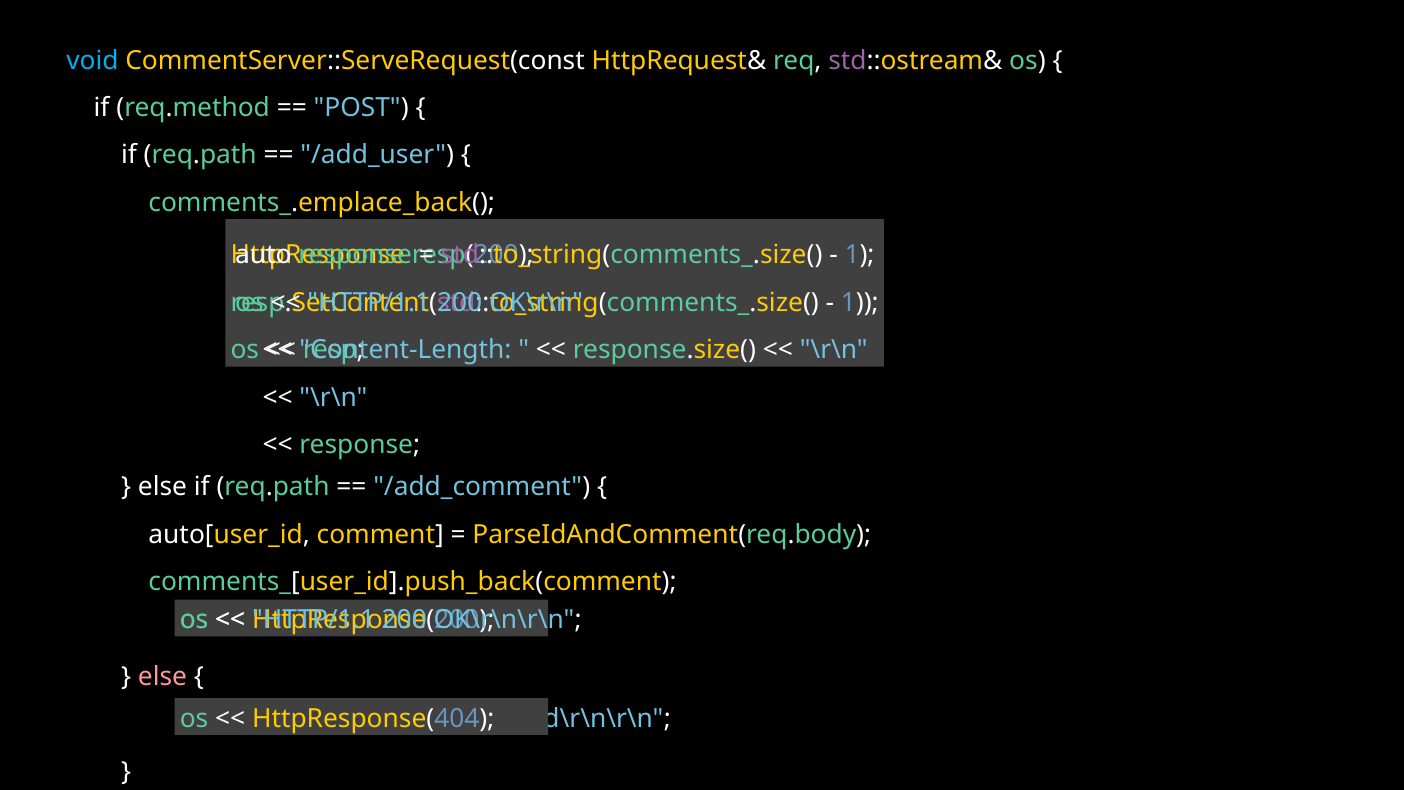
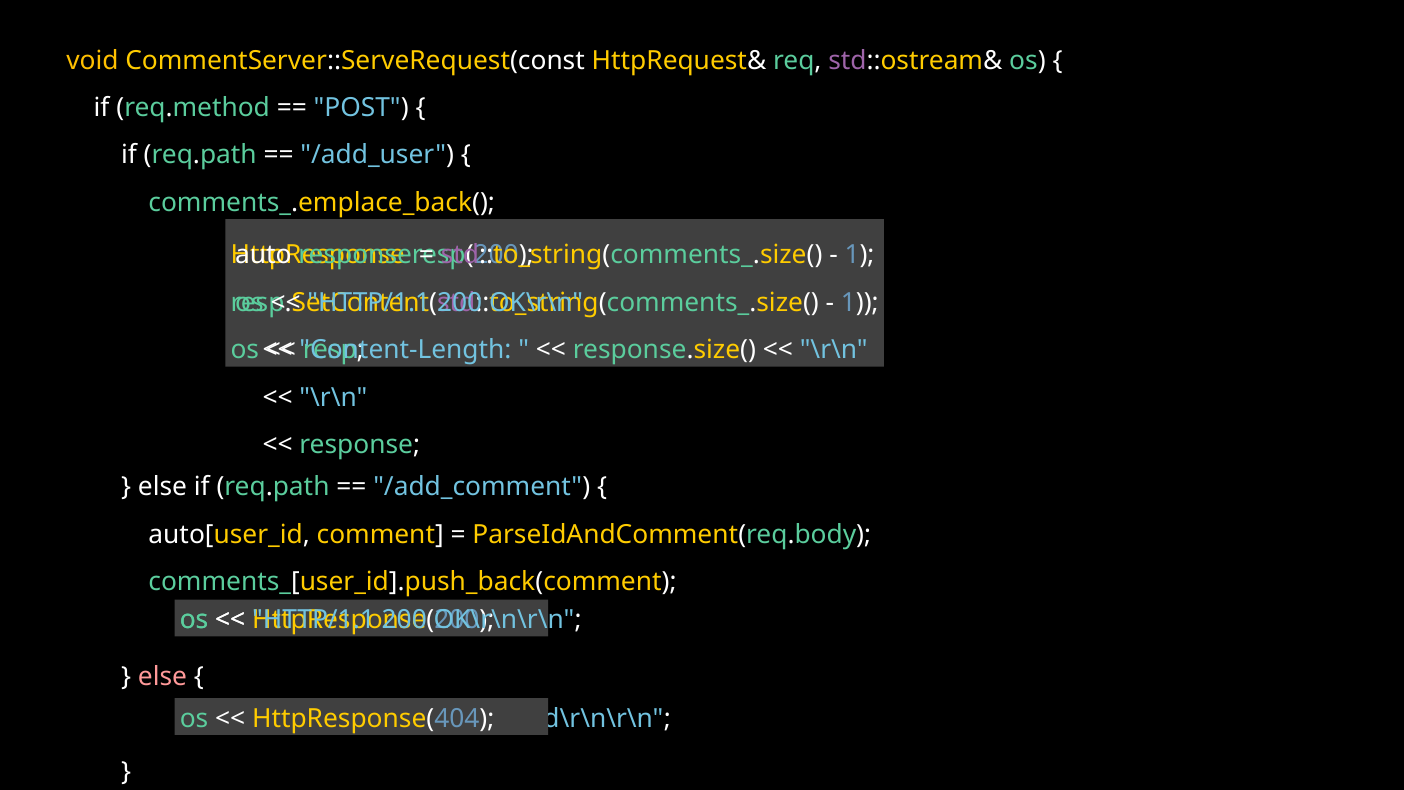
void colour: light blue -> yellow
